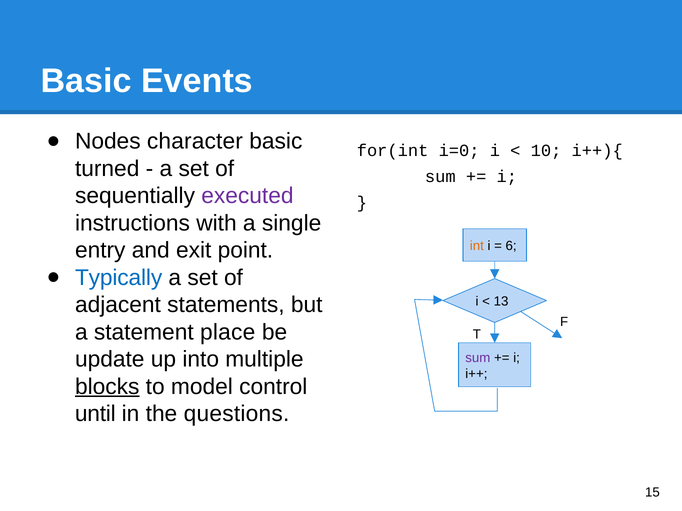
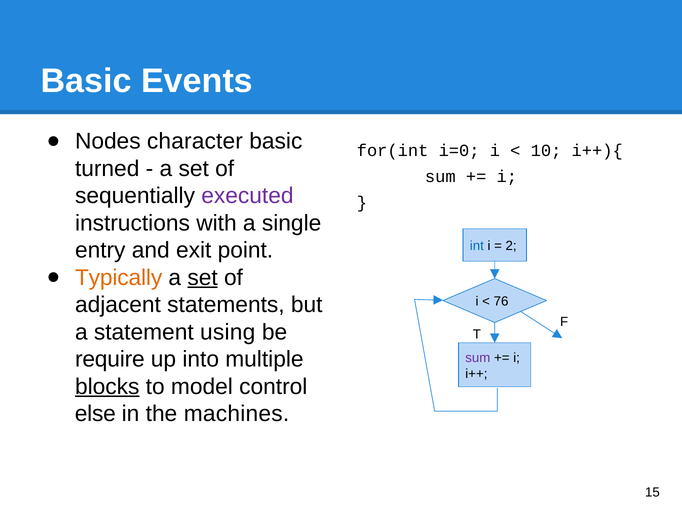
int colour: orange -> blue
6: 6 -> 2
Typically colour: blue -> orange
set at (203, 278) underline: none -> present
13: 13 -> 76
place: place -> using
update: update -> require
until: until -> else
questions: questions -> machines
